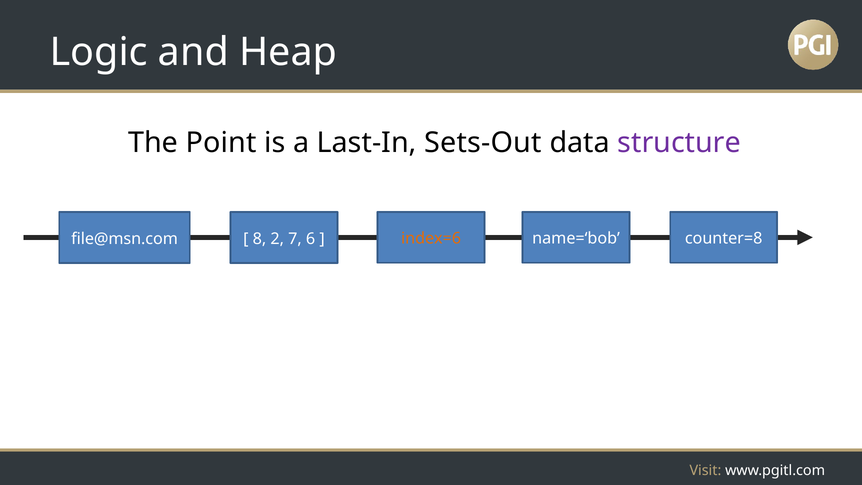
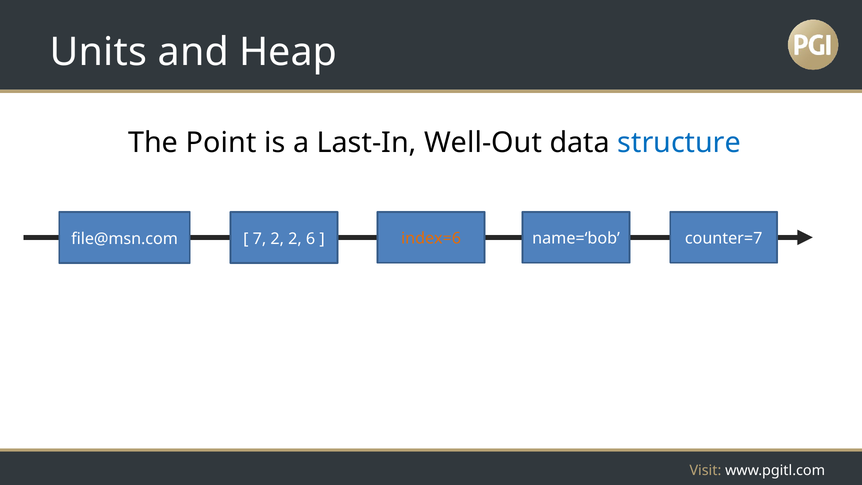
Logic: Logic -> Units
Sets-Out: Sets-Out -> Well-Out
structure colour: purple -> blue
counter=8: counter=8 -> counter=7
8: 8 -> 7
2 7: 7 -> 2
